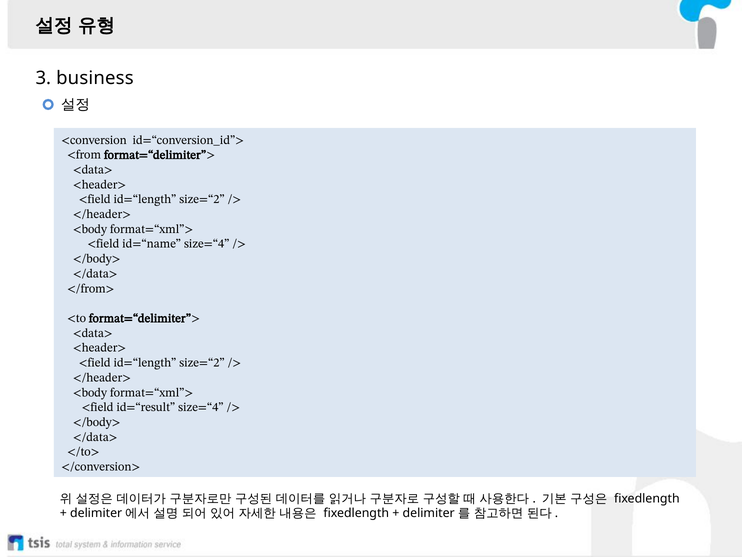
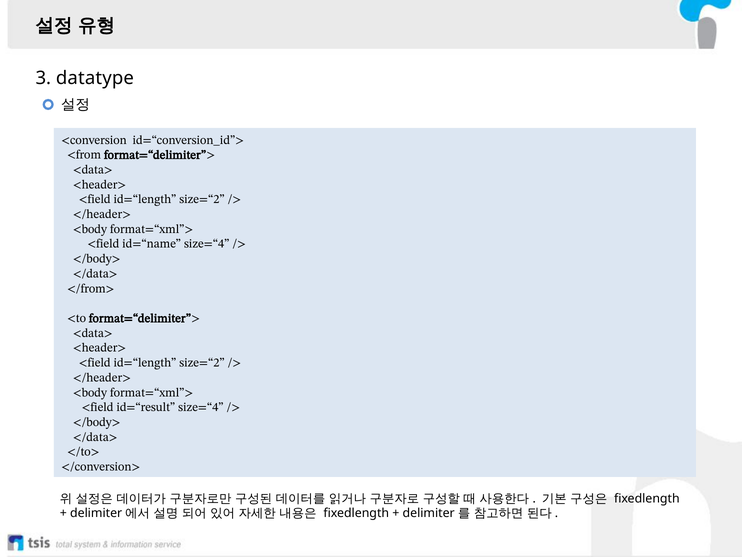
business: business -> datatype
